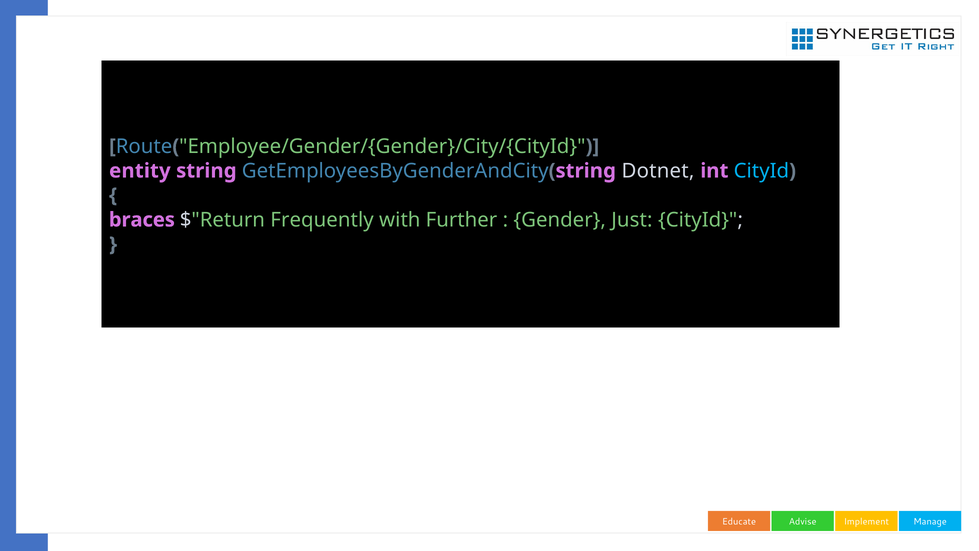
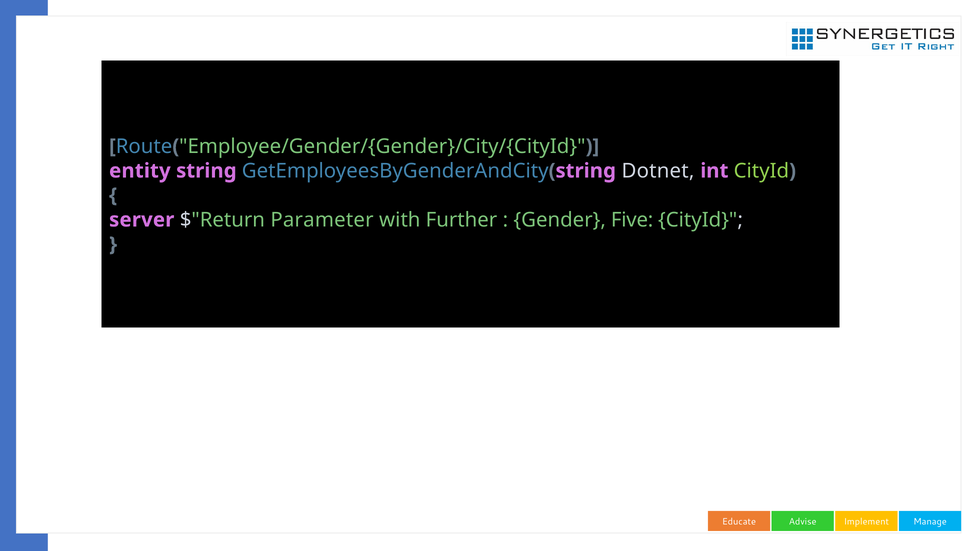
CityId at (761, 171) colour: light blue -> light green
braces: braces -> server
Frequently: Frequently -> Parameter
Just: Just -> Five
